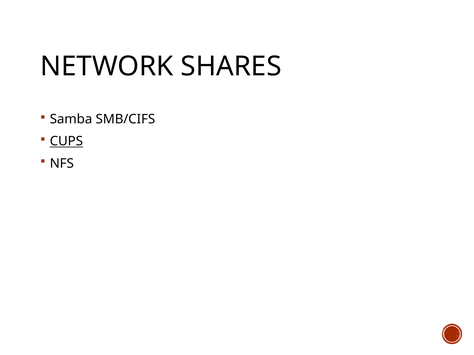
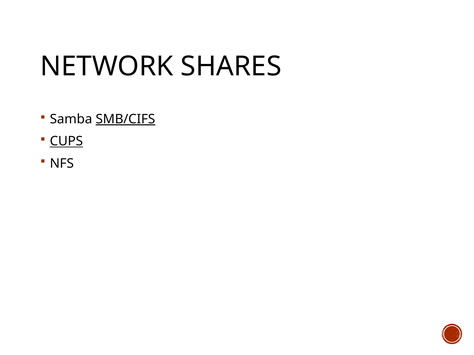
SMB/CIFS underline: none -> present
